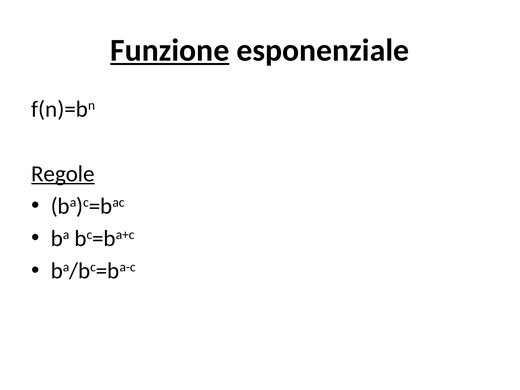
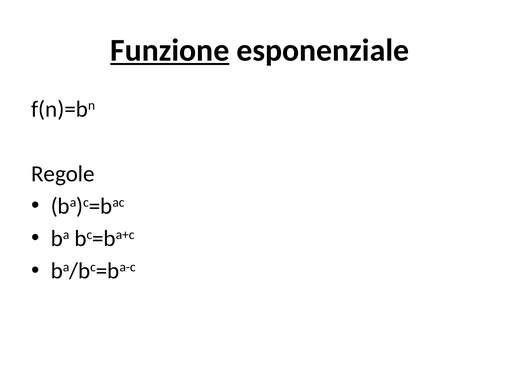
Regole underline: present -> none
